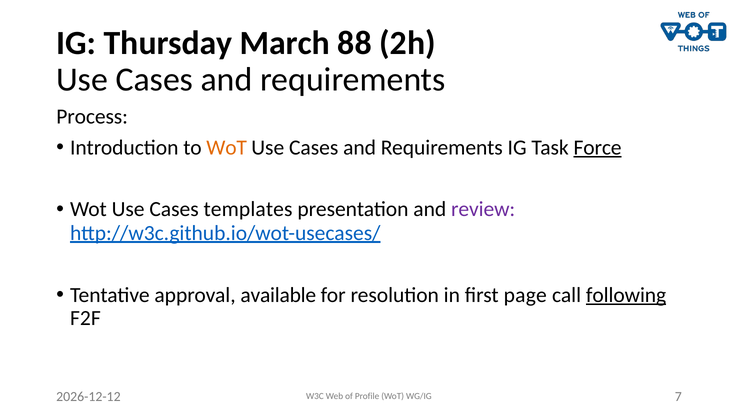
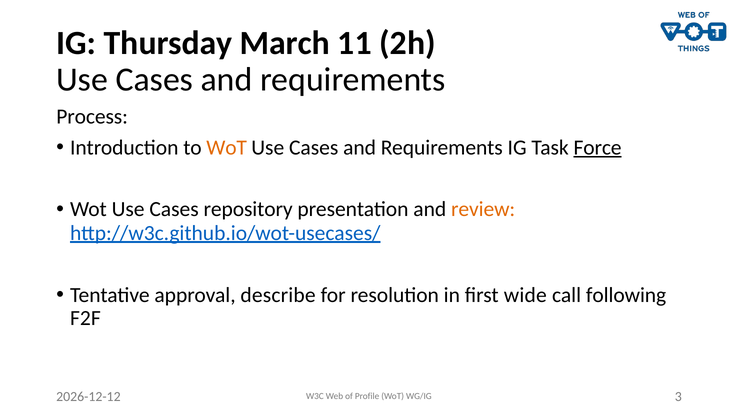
88: 88 -> 11
templates: templates -> repository
review colour: purple -> orange
available: available -> describe
page: page -> wide
following underline: present -> none
7: 7 -> 3
